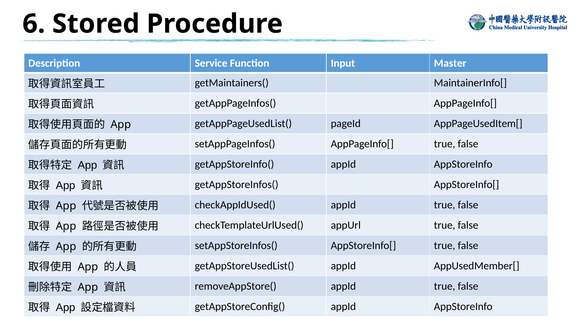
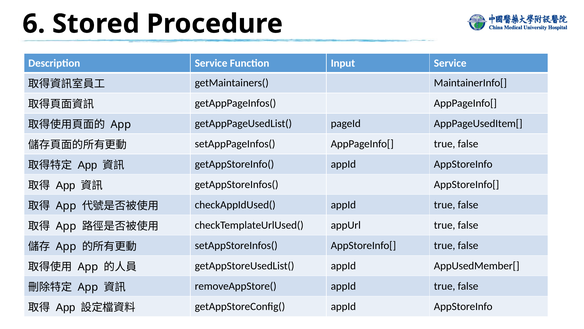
Input Master: Master -> Service
